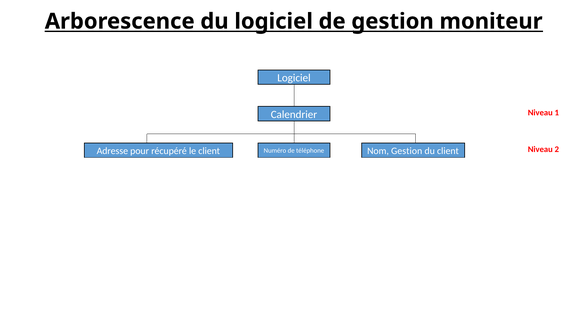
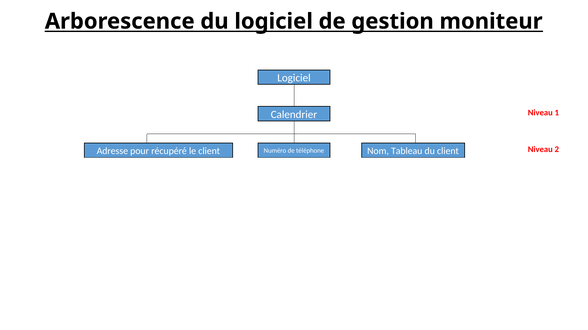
Nom Gestion: Gestion -> Tableau
